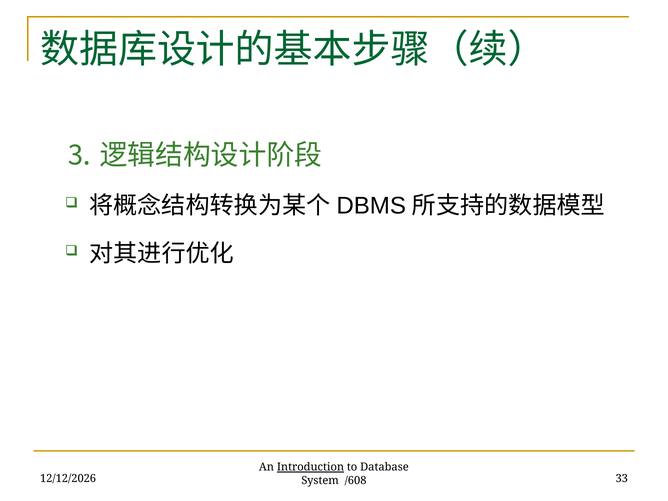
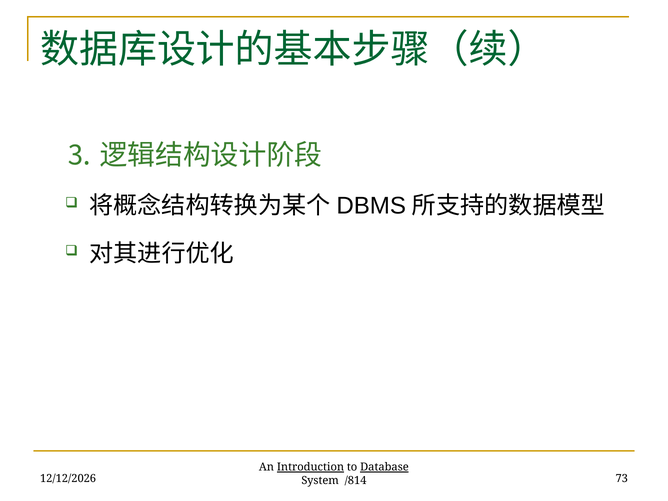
Database underline: none -> present
33: 33 -> 73
/608: /608 -> /814
